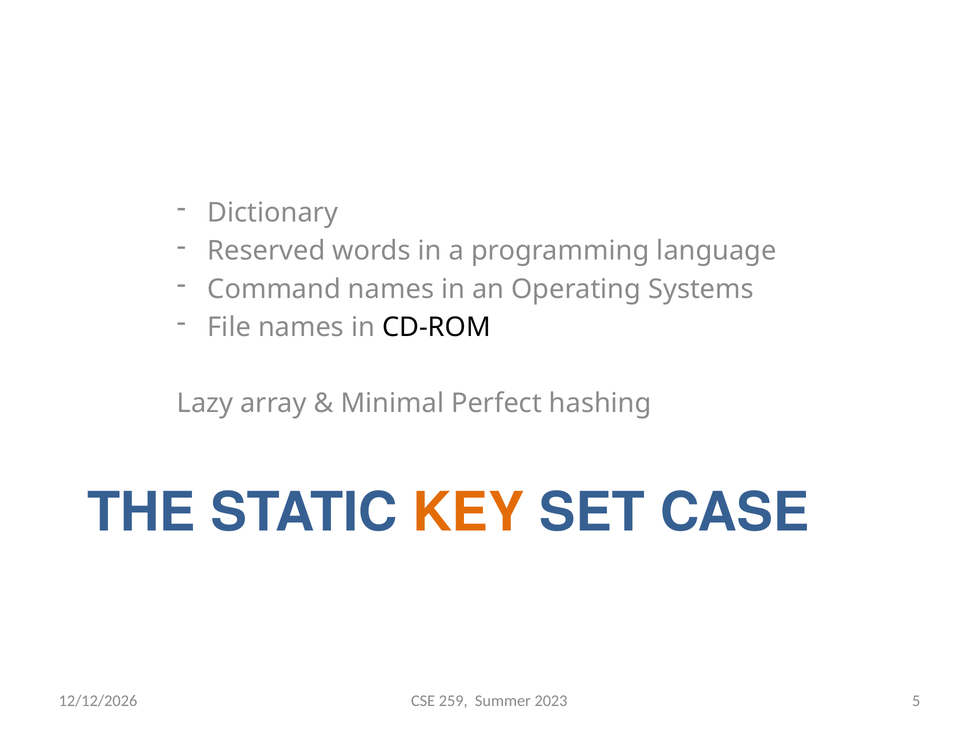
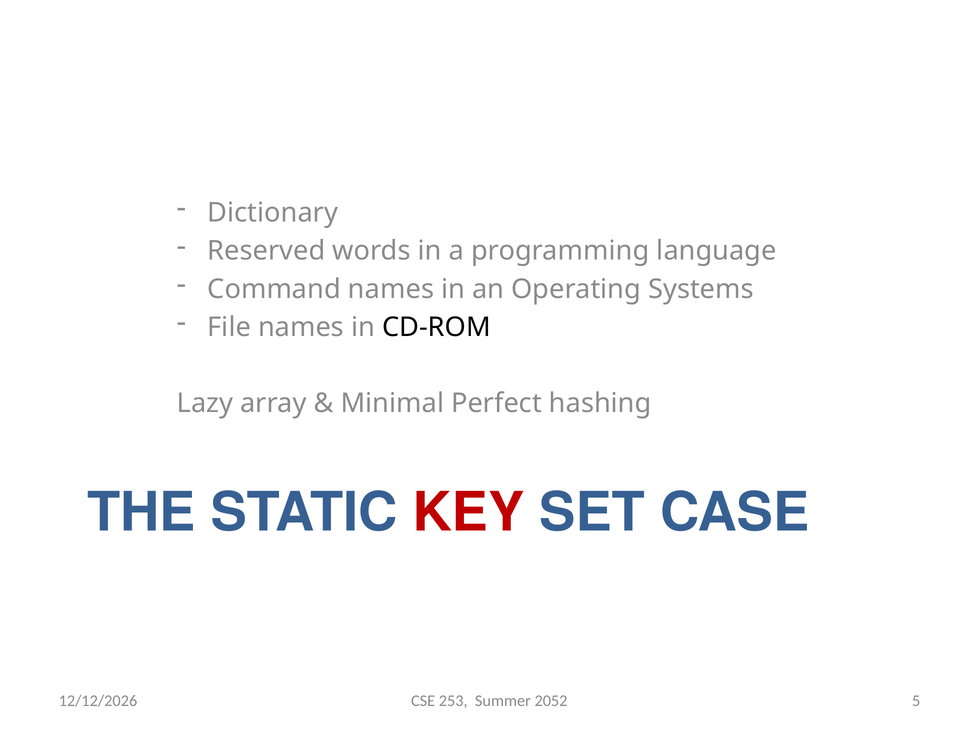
KEY colour: orange -> red
259: 259 -> 253
2023: 2023 -> 2052
